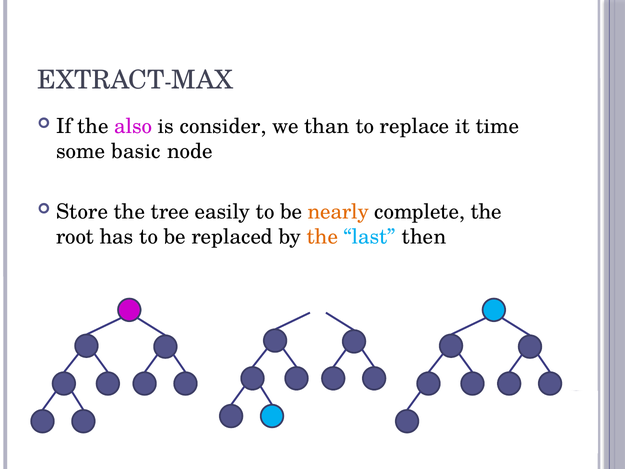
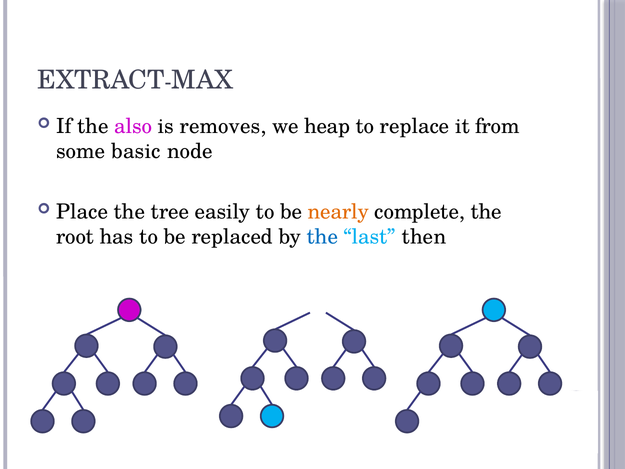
consider: consider -> removes
than: than -> heap
time: time -> from
Store: Store -> Place
the at (322, 237) colour: orange -> blue
